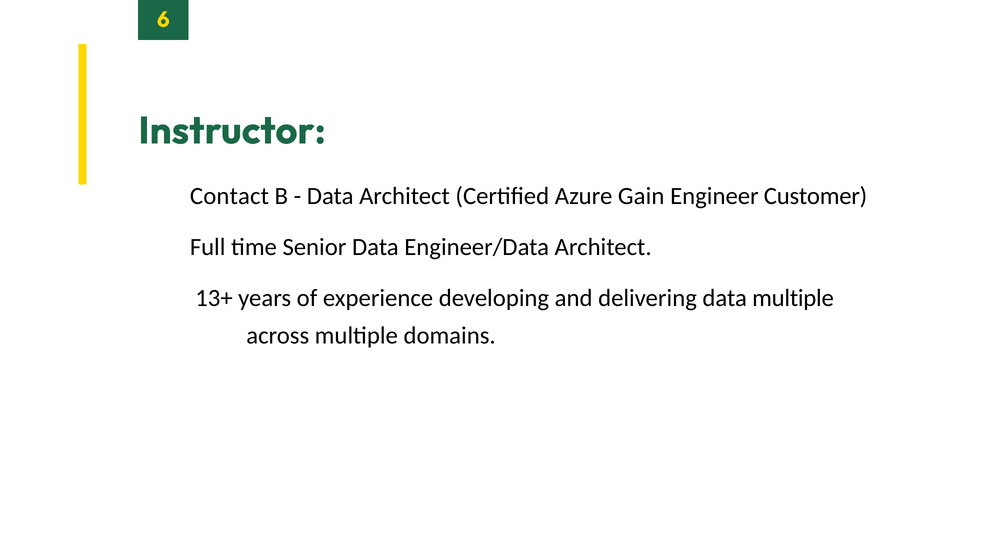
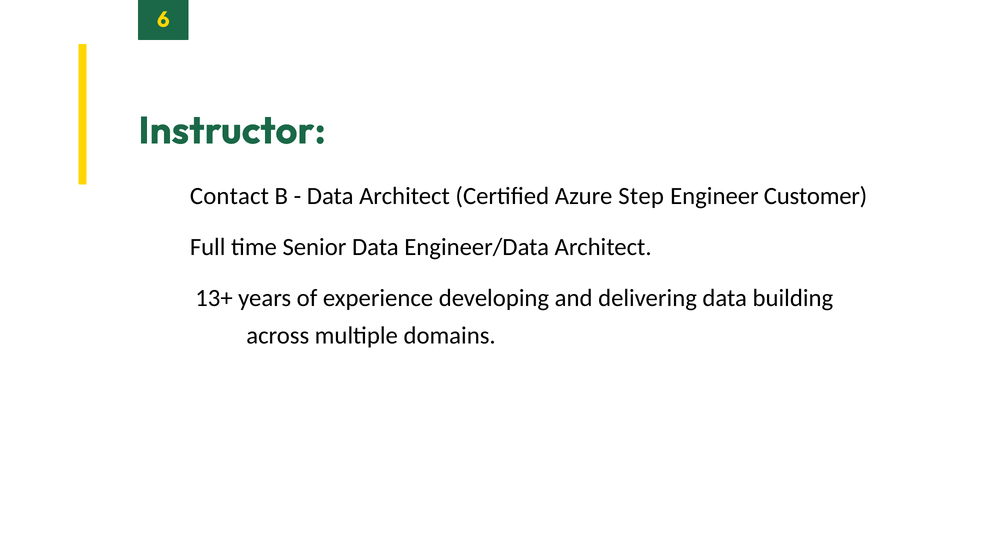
Gain: Gain -> Step
data multiple: multiple -> building
